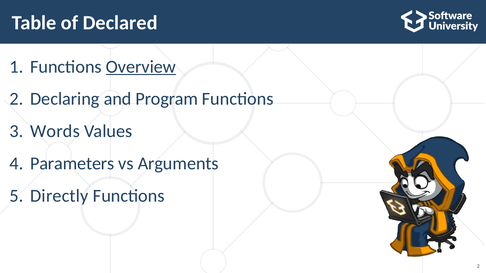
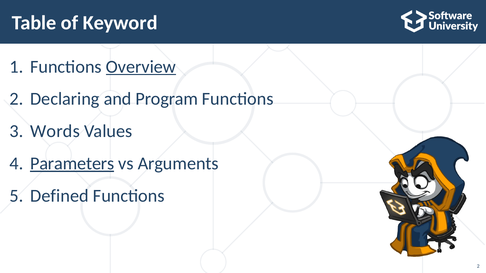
Declared: Declared -> Keyword
Parameters underline: none -> present
Directly: Directly -> Defined
